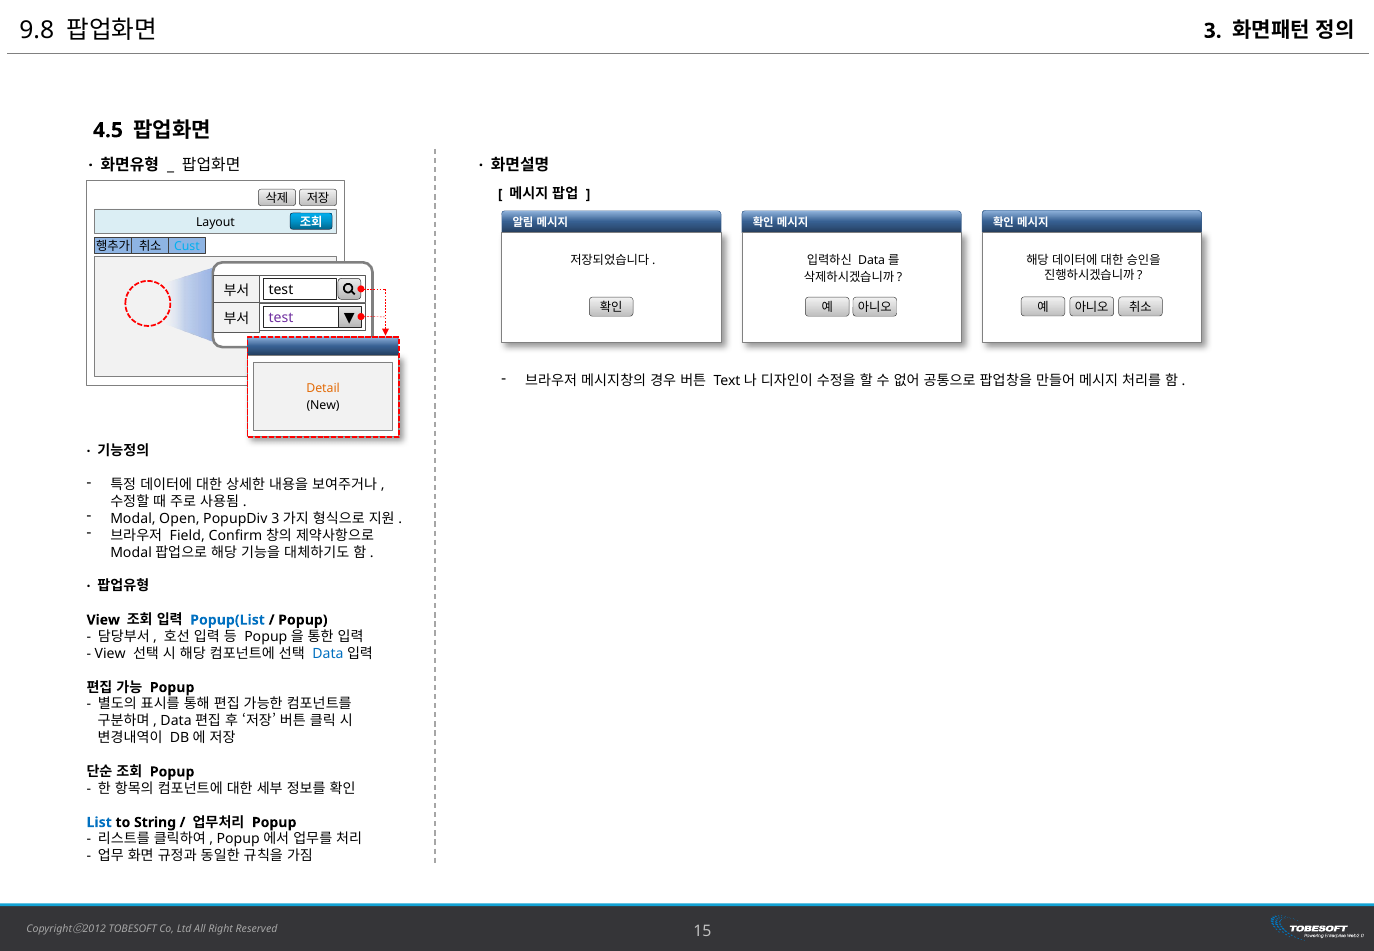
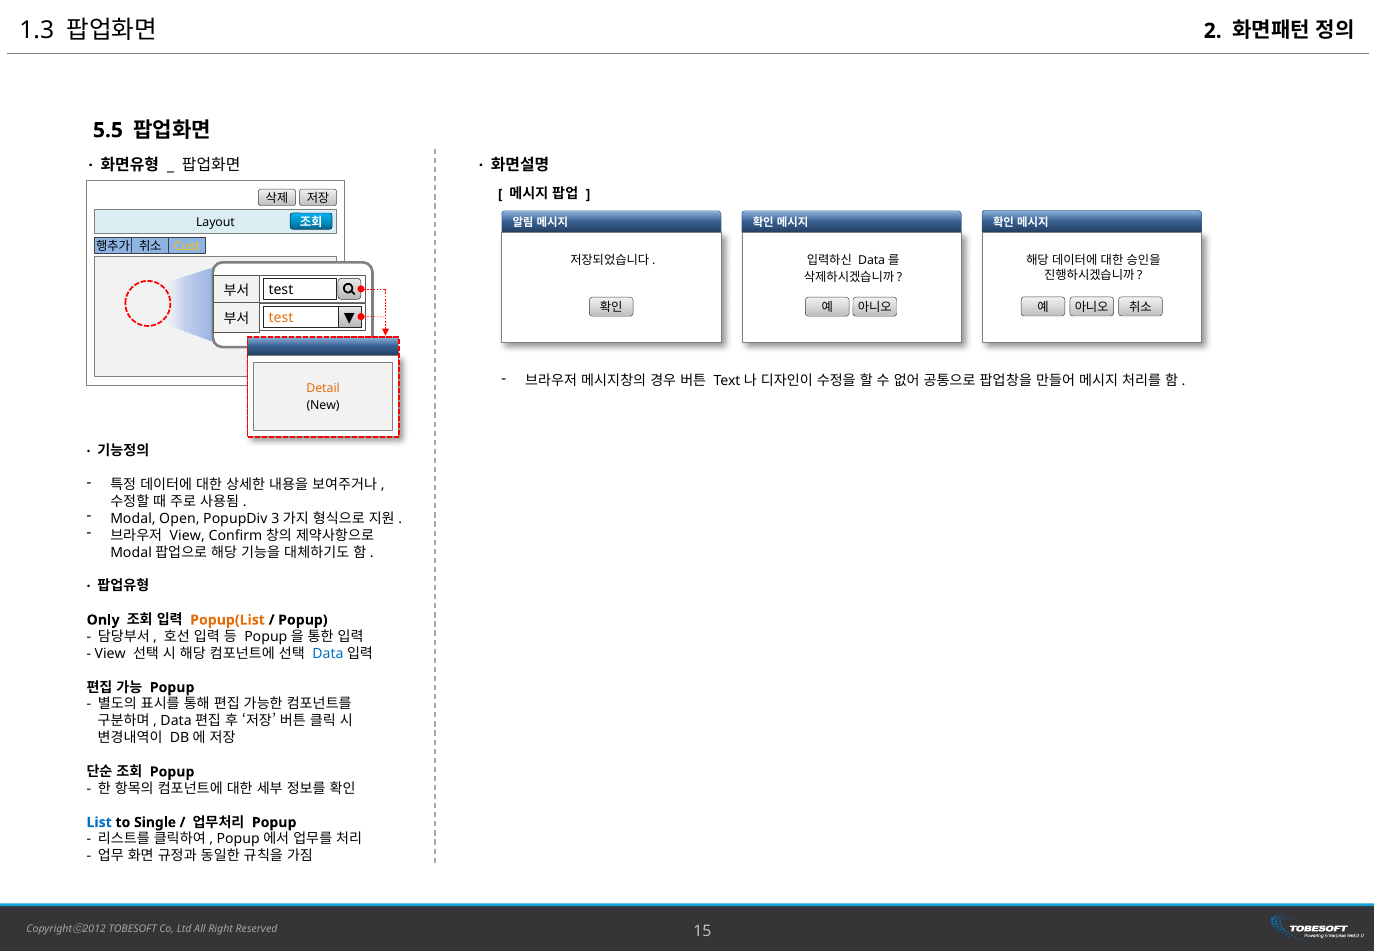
9.8: 9.8 -> 1.3
3 at (1213, 31): 3 -> 2
4.5: 4.5 -> 5.5
Cust colour: light blue -> yellow
test at (281, 318) colour: purple -> orange
Field at (187, 536): Field -> View
View at (103, 620): View -> Only
Popup(List colour: blue -> orange
String: String -> Single
